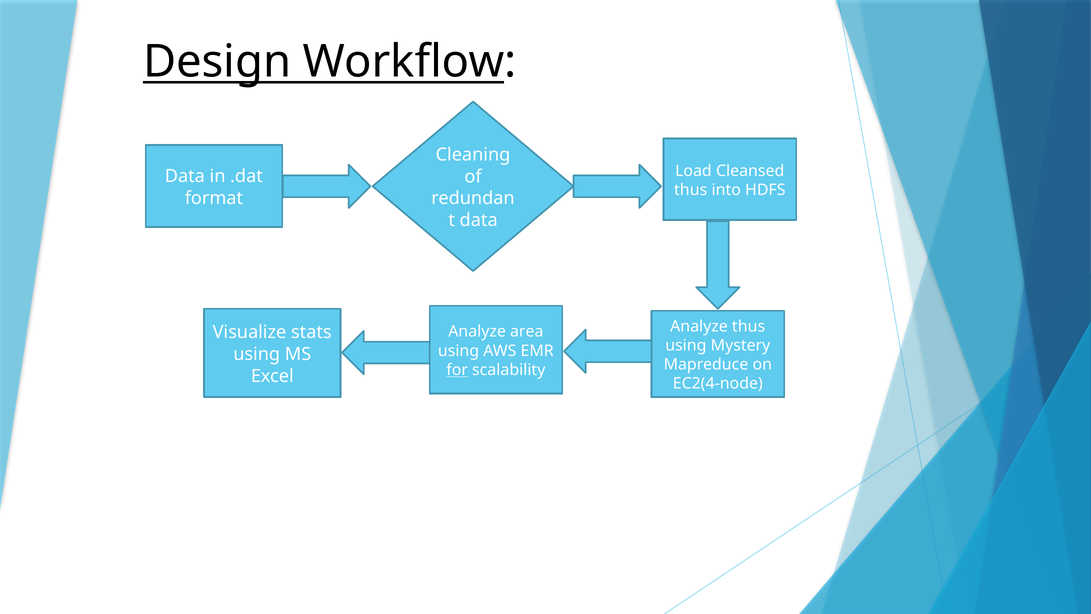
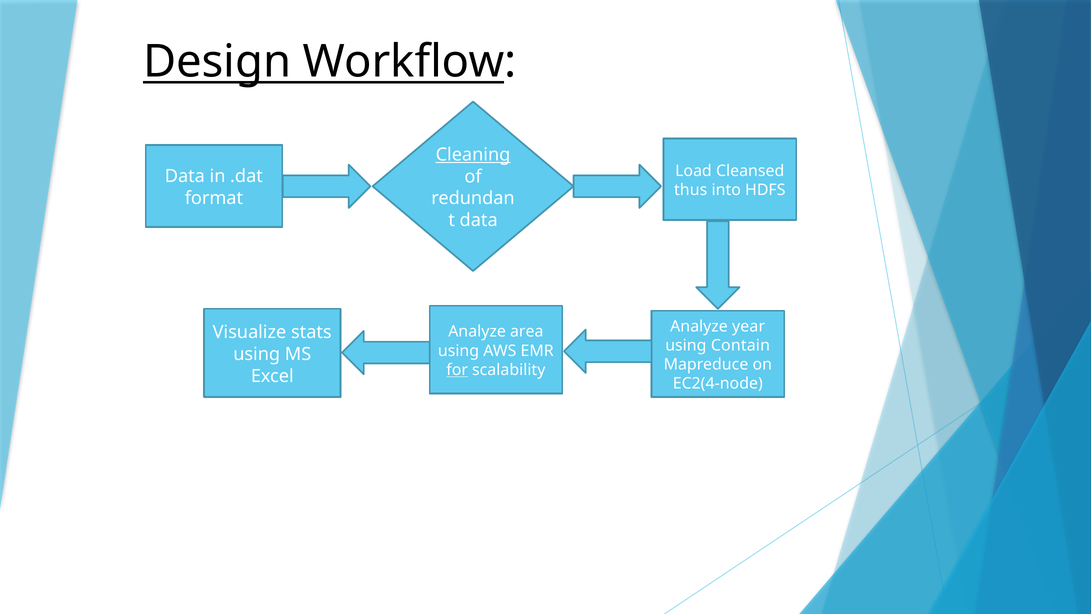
Cleaning underline: none -> present
Analyze thus: thus -> year
Mystery: Mystery -> Contain
